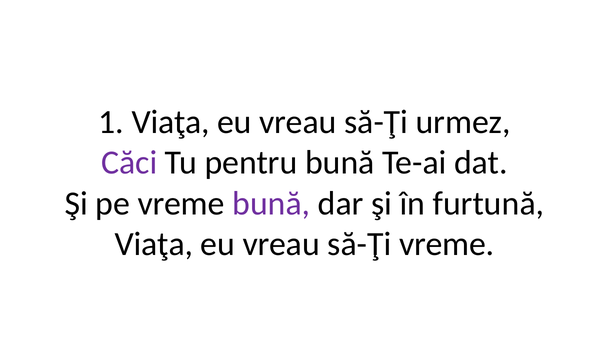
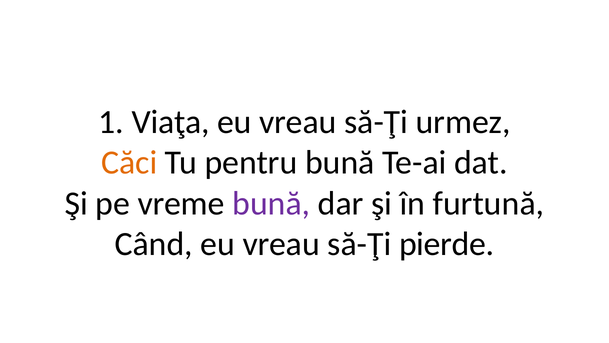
Căci colour: purple -> orange
Viaţa at (154, 244): Viaţa -> Când
să-Ţi vreme: vreme -> pierde
